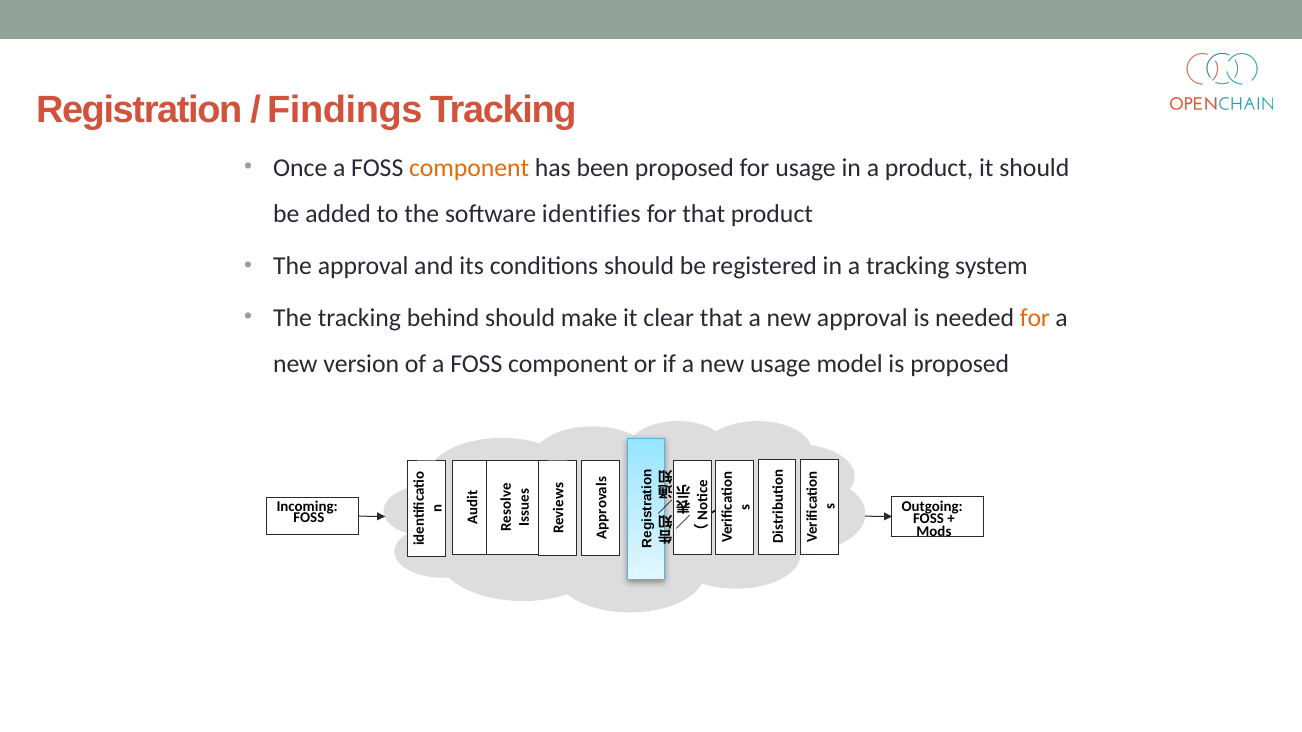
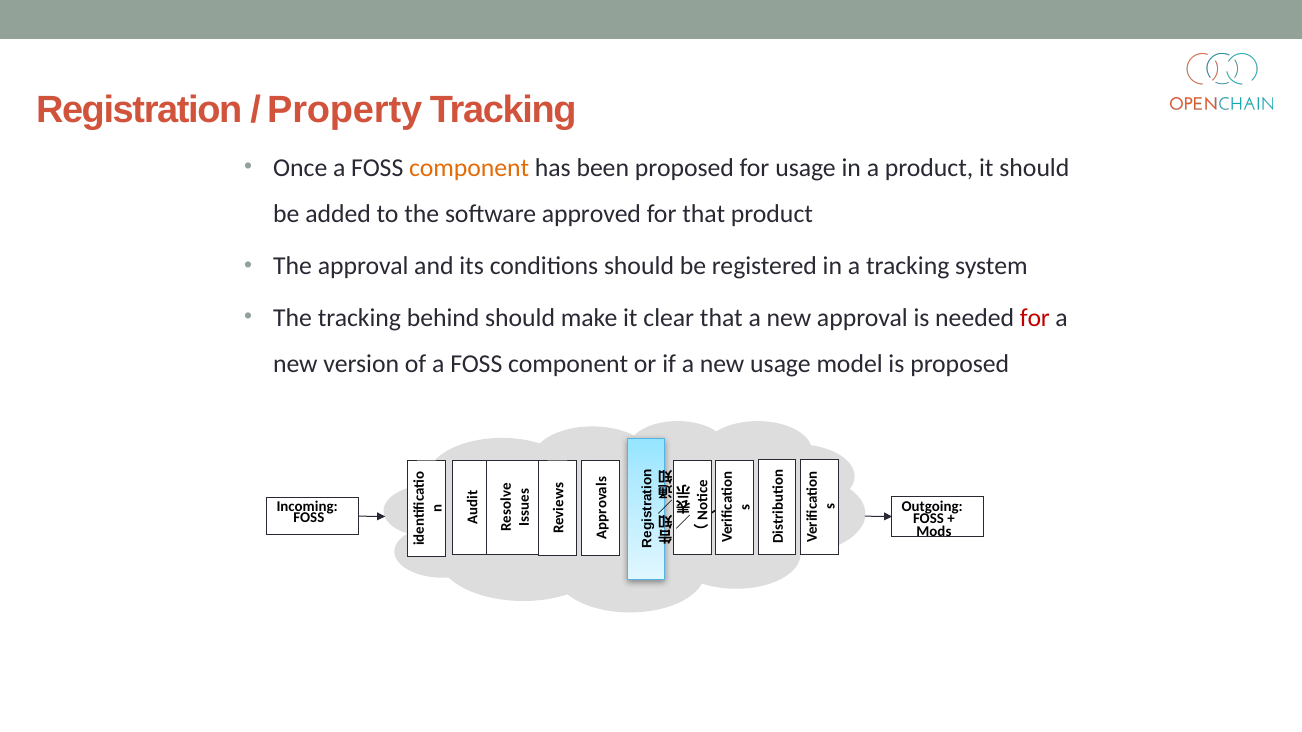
Findings: Findings -> Property
identifies: identifies -> approved
for at (1035, 318) colour: orange -> red
